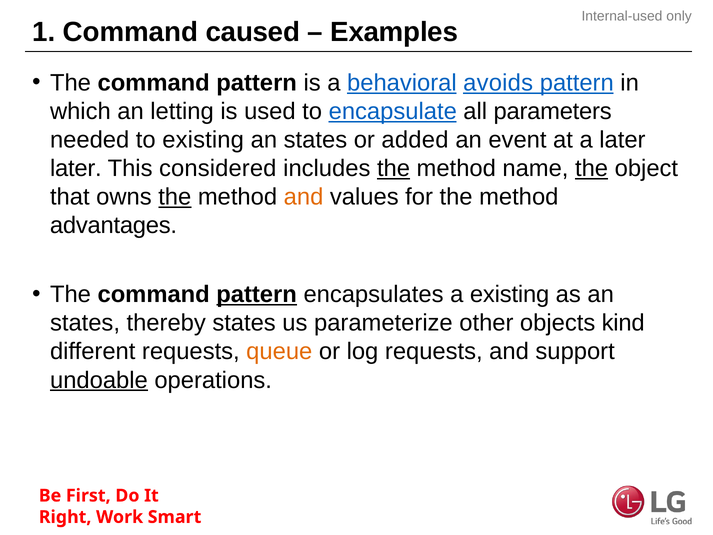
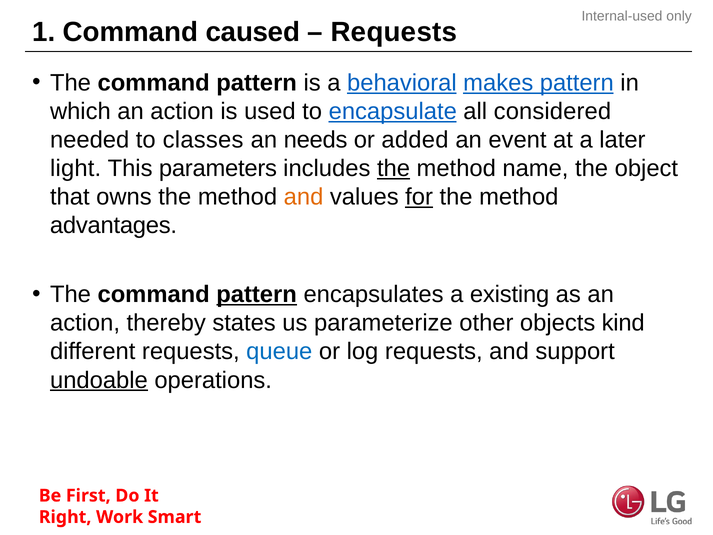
Examples at (394, 32): Examples -> Requests
avoids: avoids -> makes
which an letting: letting -> action
parameters: parameters -> considered
to existing: existing -> classes
states at (315, 140): states -> needs
later at (76, 168): later -> light
considered: considered -> parameters
the at (592, 168) underline: present -> none
the at (175, 197) underline: present -> none
for underline: none -> present
states at (85, 323): states -> action
queue colour: orange -> blue
